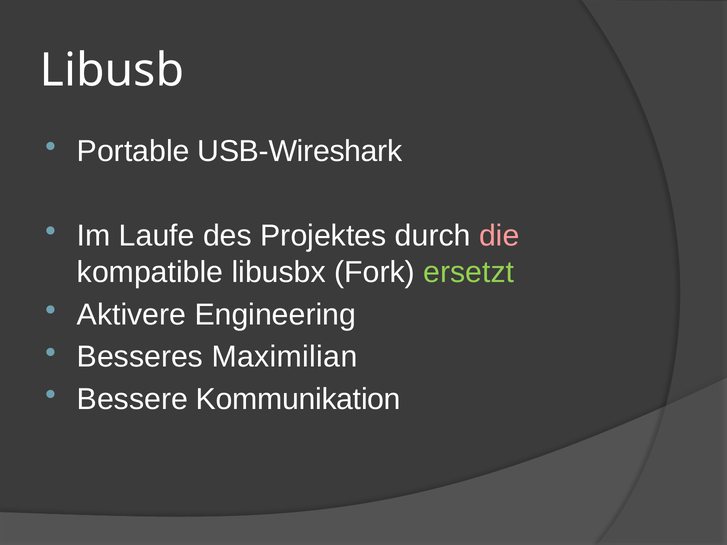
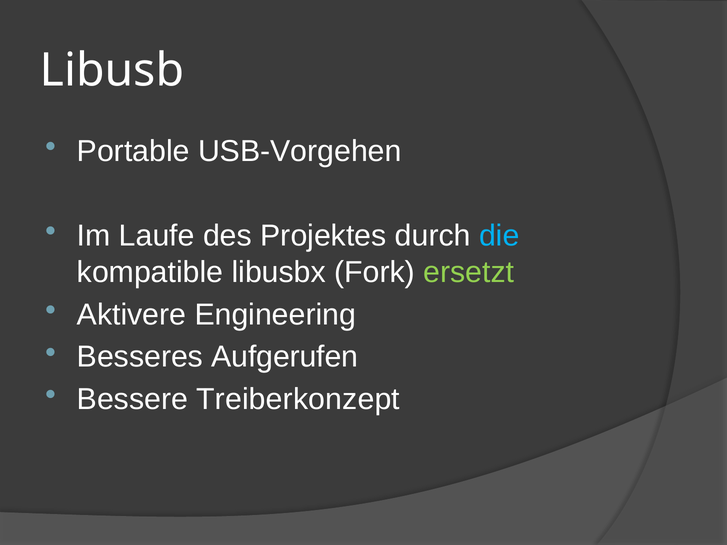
USB-Wireshark: USB-Wireshark -> USB-Vorgehen
die colour: pink -> light blue
Maximilian: Maximilian -> Aufgerufen
Kommunikation: Kommunikation -> Treiberkonzept
